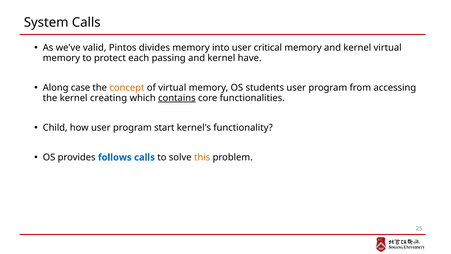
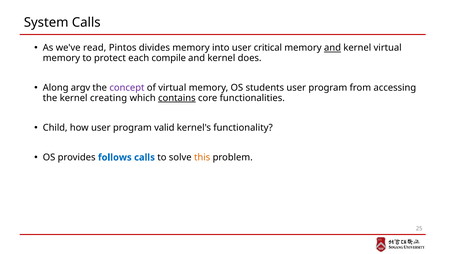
valid: valid -> read
and at (333, 48) underline: none -> present
passing: passing -> compile
have: have -> does
case: case -> argv
concept colour: orange -> purple
start: start -> valid
